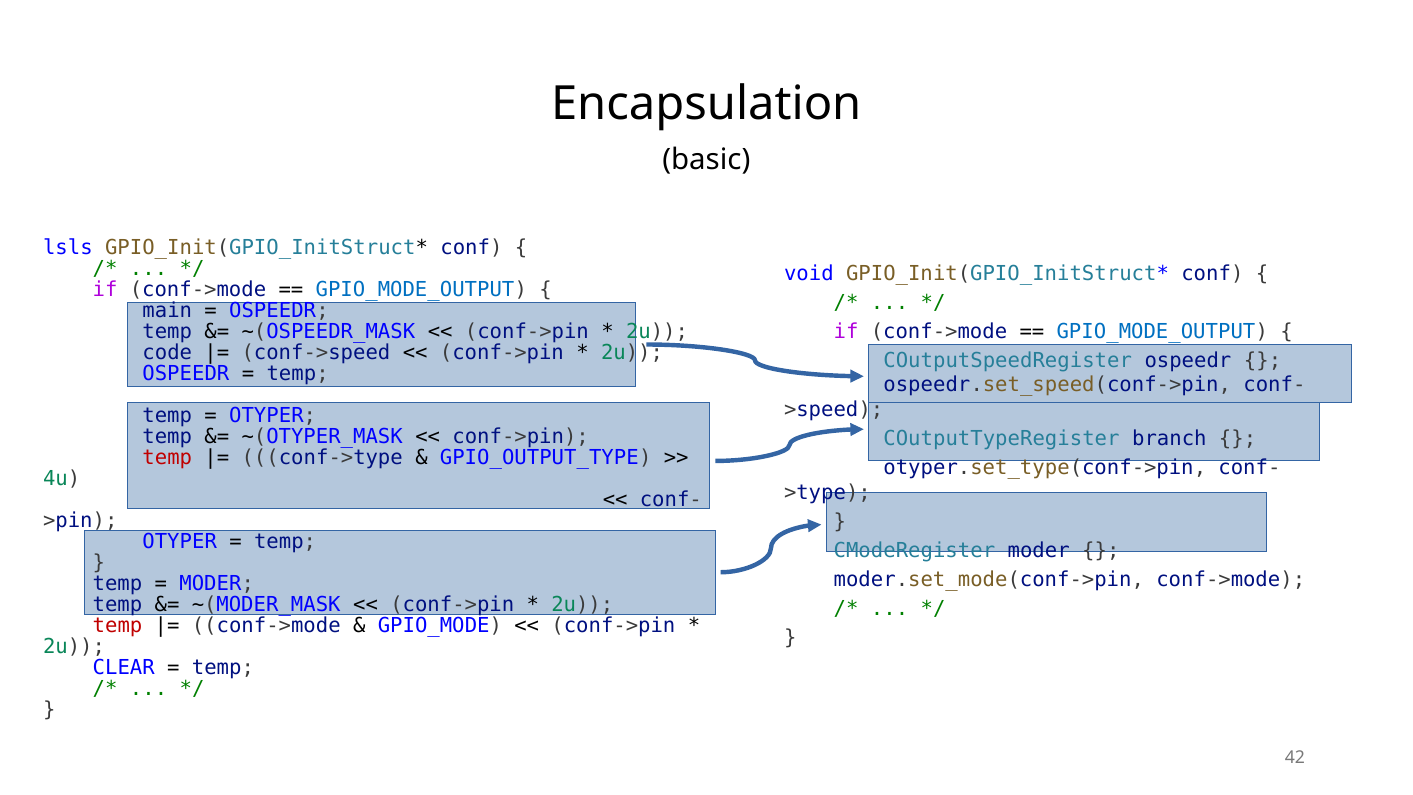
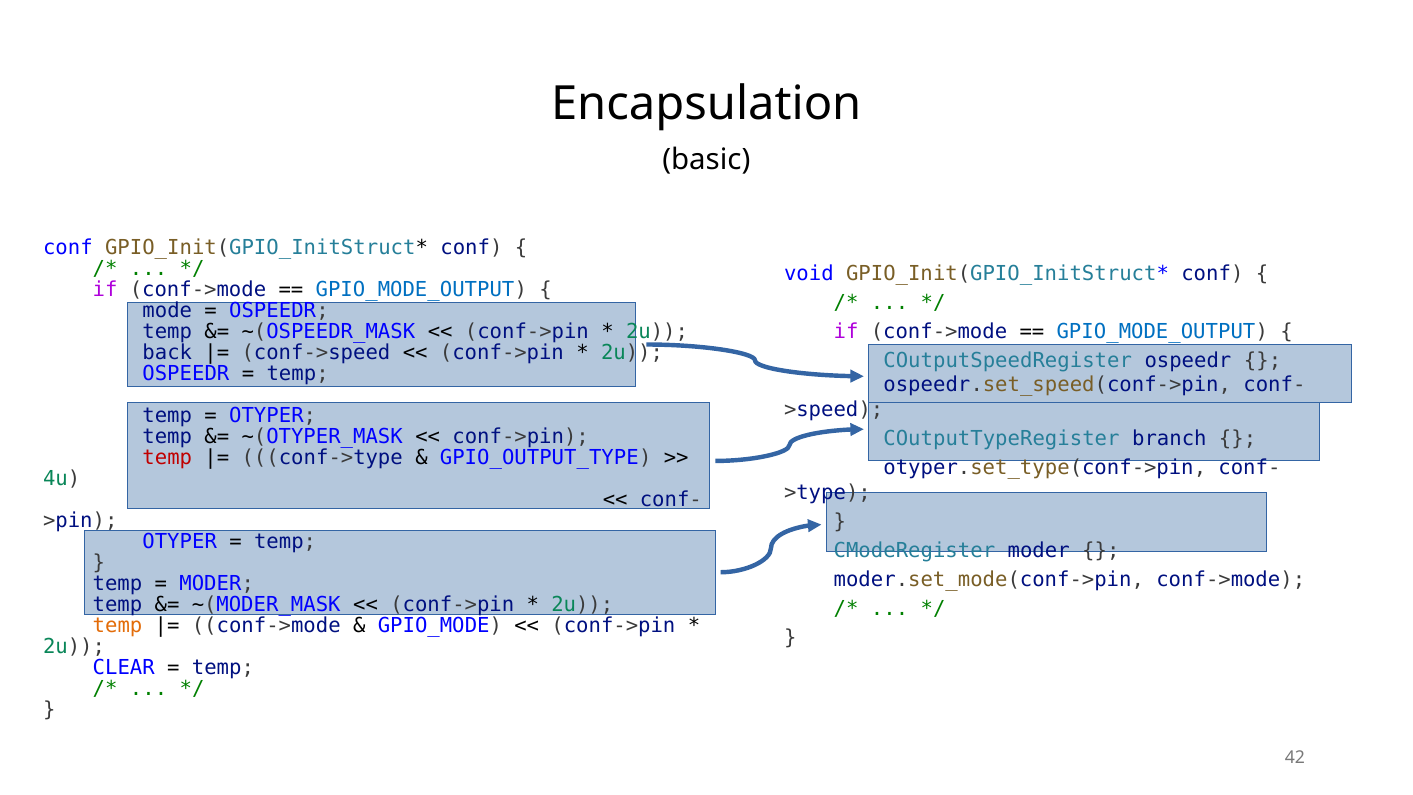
lsls at (68, 247): lsls -> conf
main: main -> mode
code: code -> back
temp at (118, 625) colour: red -> orange
